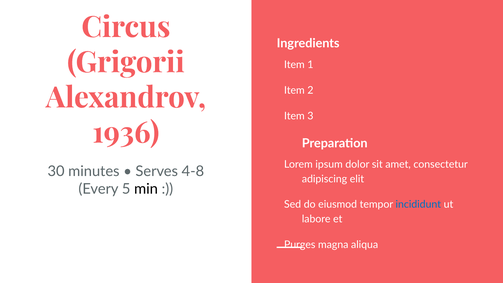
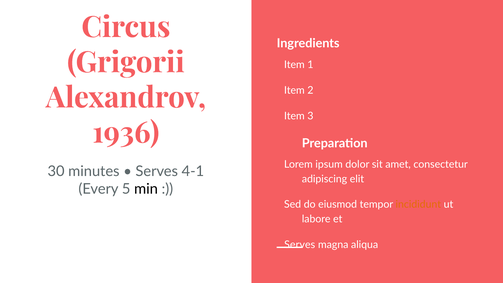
4-8: 4-8 -> 4-1
incididunt colour: blue -> orange
Purges at (300, 245): Purges -> Serves
